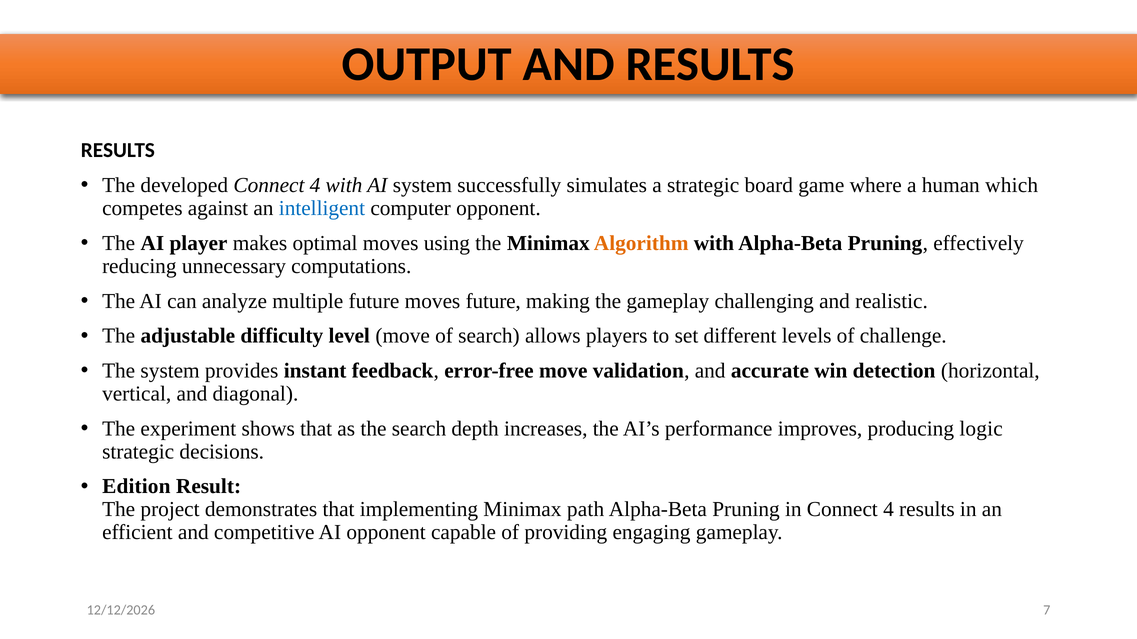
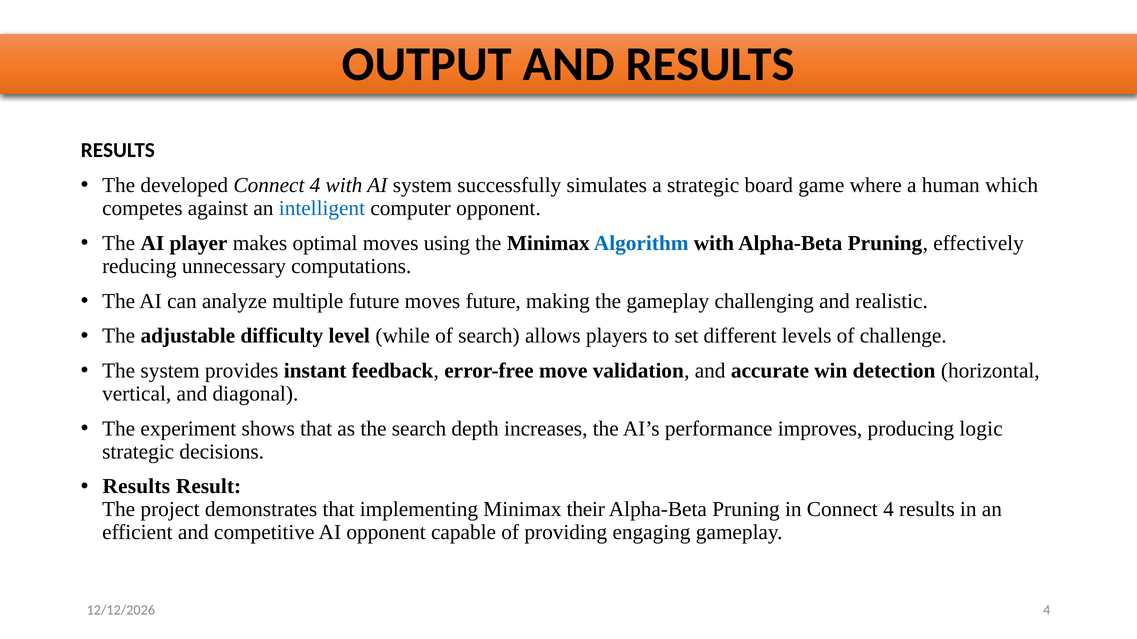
Algorithm colour: orange -> blue
level move: move -> while
Edition at (136, 487): Edition -> Results
path: path -> their
7 at (1047, 611): 7 -> 4
